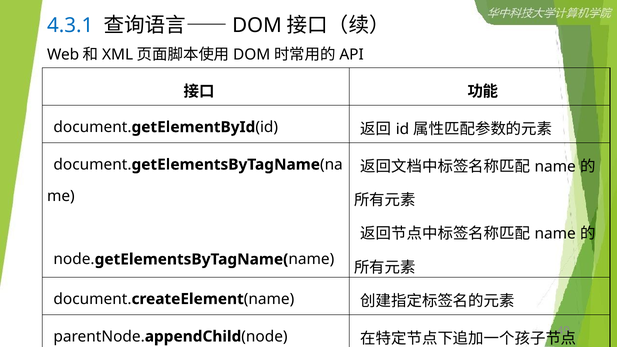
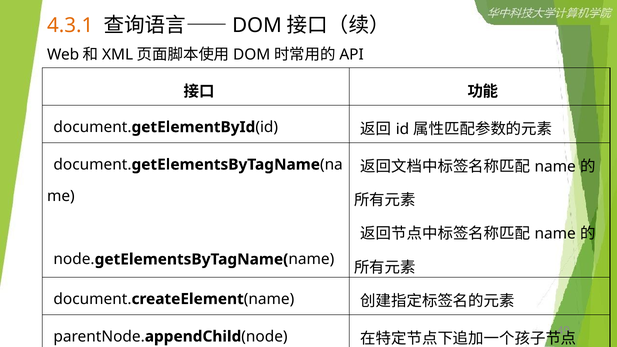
4.3.1 colour: blue -> orange
